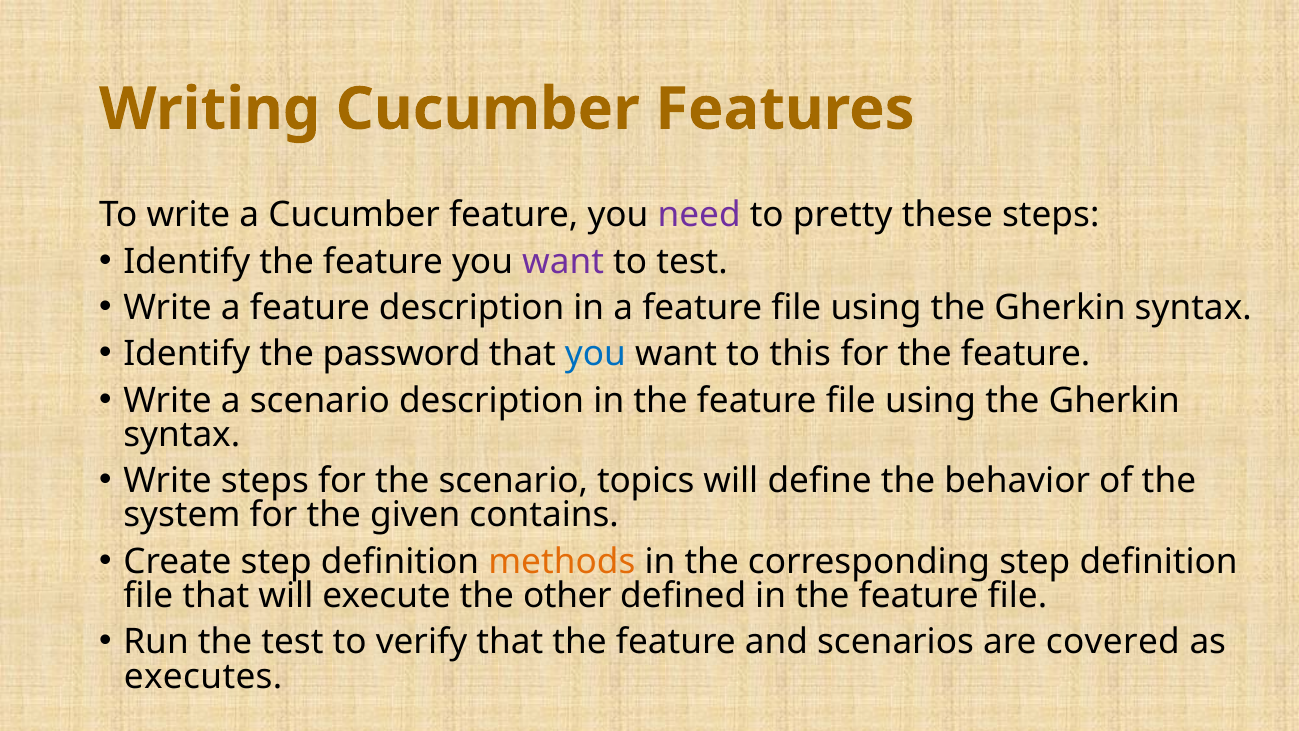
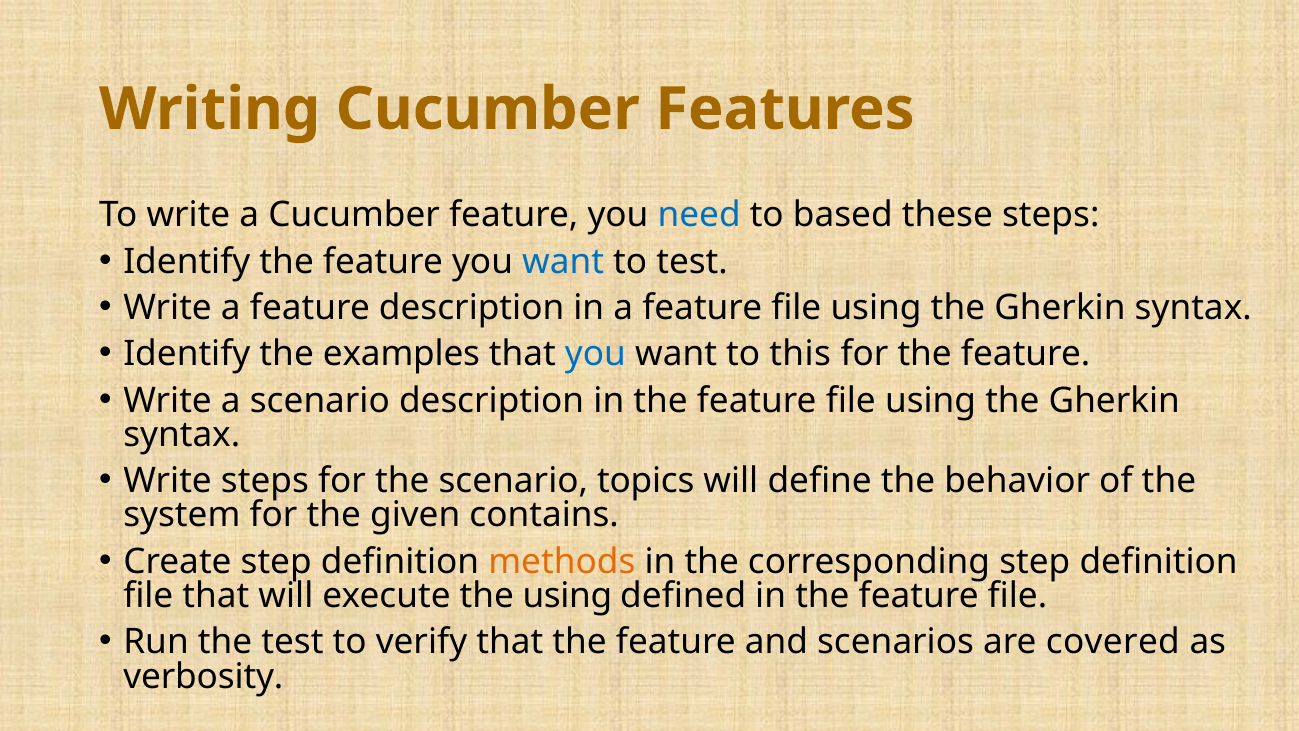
need colour: purple -> blue
pretty: pretty -> based
want at (563, 261) colour: purple -> blue
password: password -> examples
the other: other -> using
executes: executes -> verbosity
